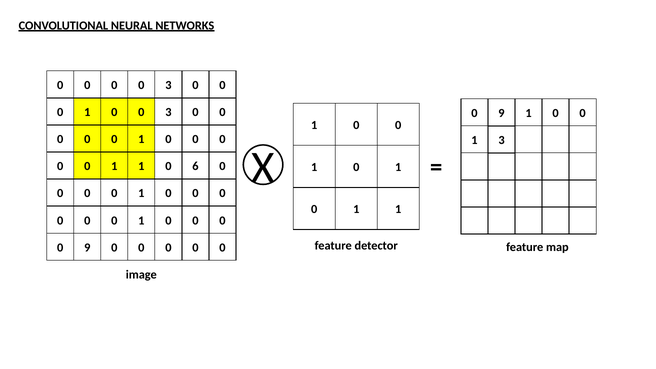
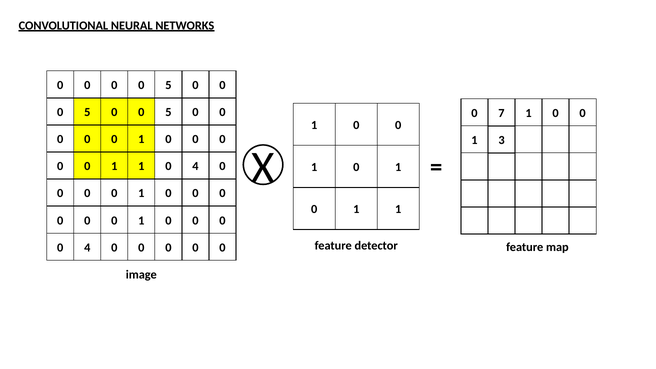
3 at (168, 85): 3 -> 5
1 at (87, 112): 1 -> 5
3 at (168, 112): 3 -> 5
9 at (501, 113): 9 -> 7
1 0 6: 6 -> 4
9 at (87, 247): 9 -> 4
